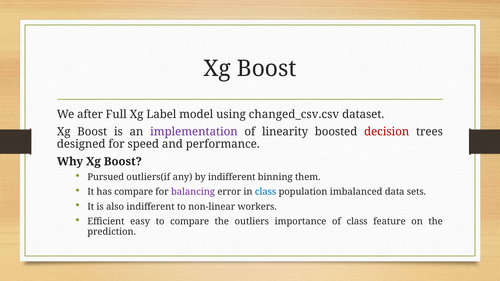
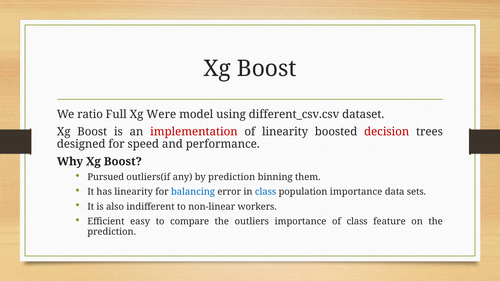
after: after -> ratio
Label: Label -> Were
changed_csv.csv: changed_csv.csv -> different_csv.csv
implementation colour: purple -> red
by indifferent: indifferent -> prediction
has compare: compare -> linearity
balancing colour: purple -> blue
population imbalanced: imbalanced -> importance
